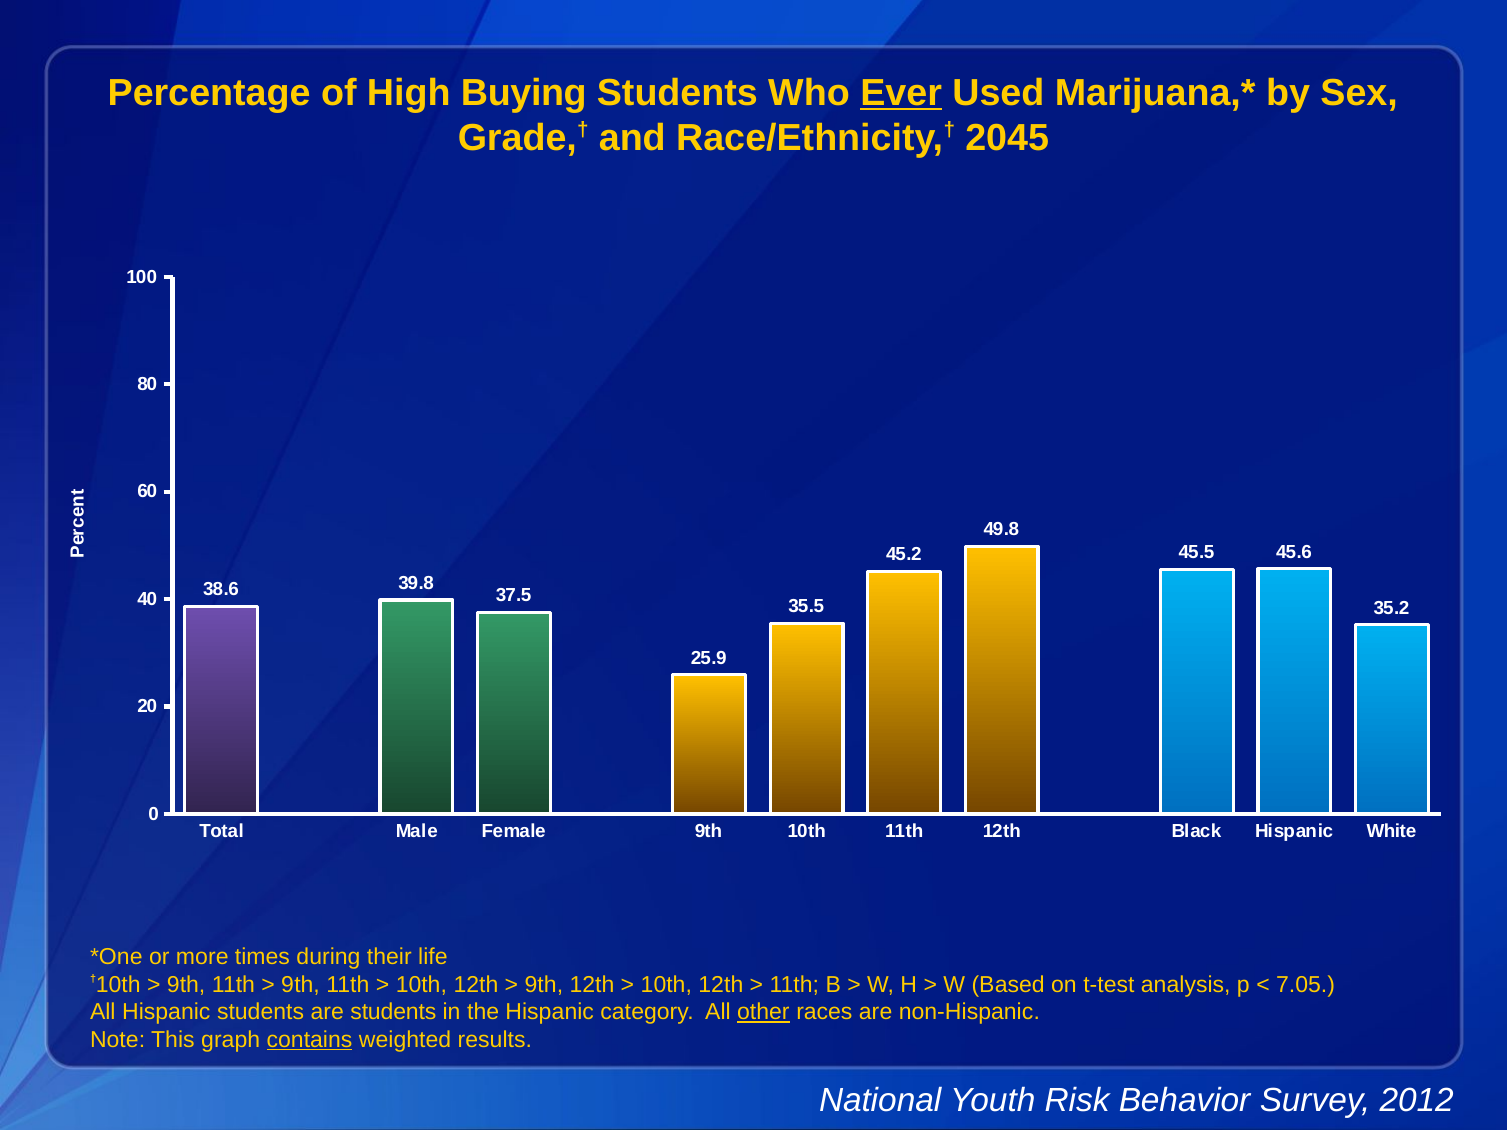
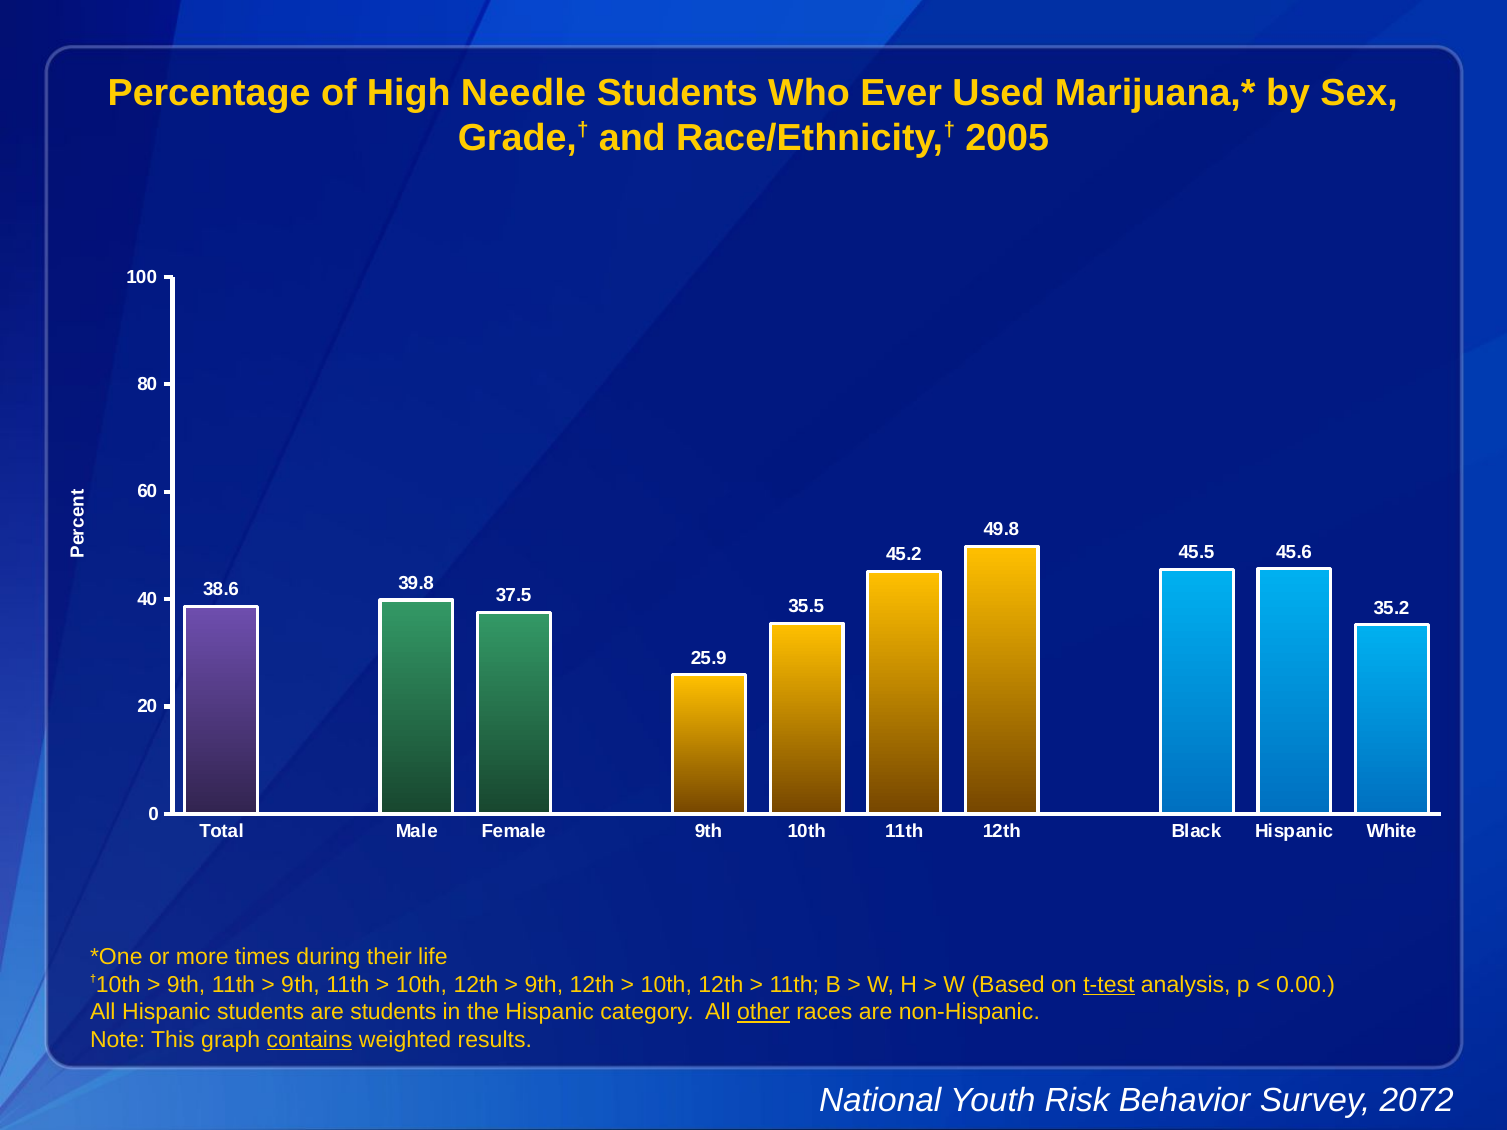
Buying: Buying -> Needle
Ever underline: present -> none
2045: 2045 -> 2005
t-test underline: none -> present
7.05: 7.05 -> 0.00
2012: 2012 -> 2072
